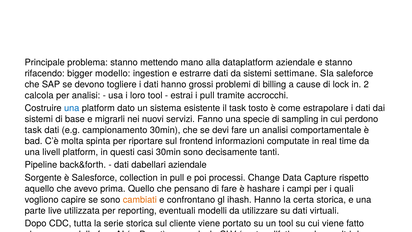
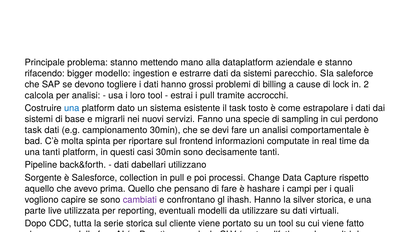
sistemi settimane: settimane -> parecchio
una livell: livell -> tanti
dabellari aziendale: aziendale -> utilizzano
cambiati colour: orange -> purple
la certa: certa -> silver
